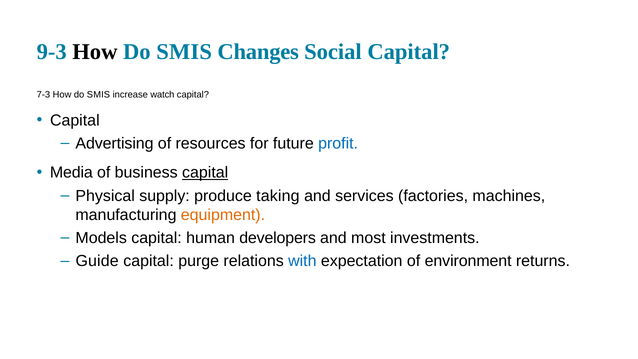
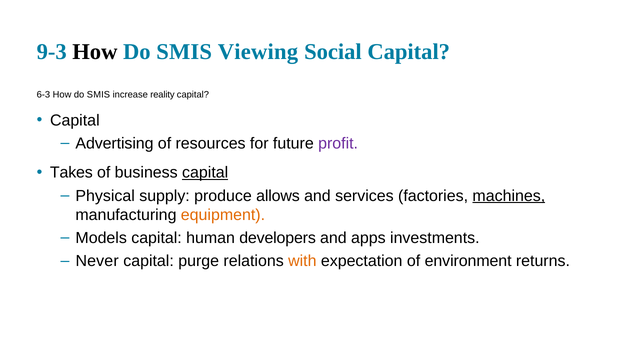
Changes: Changes -> Viewing
7-3: 7-3 -> 6-3
watch: watch -> reality
profit colour: blue -> purple
Media: Media -> Takes
taking: taking -> allows
machines underline: none -> present
most: most -> apps
Guide: Guide -> Never
with colour: blue -> orange
